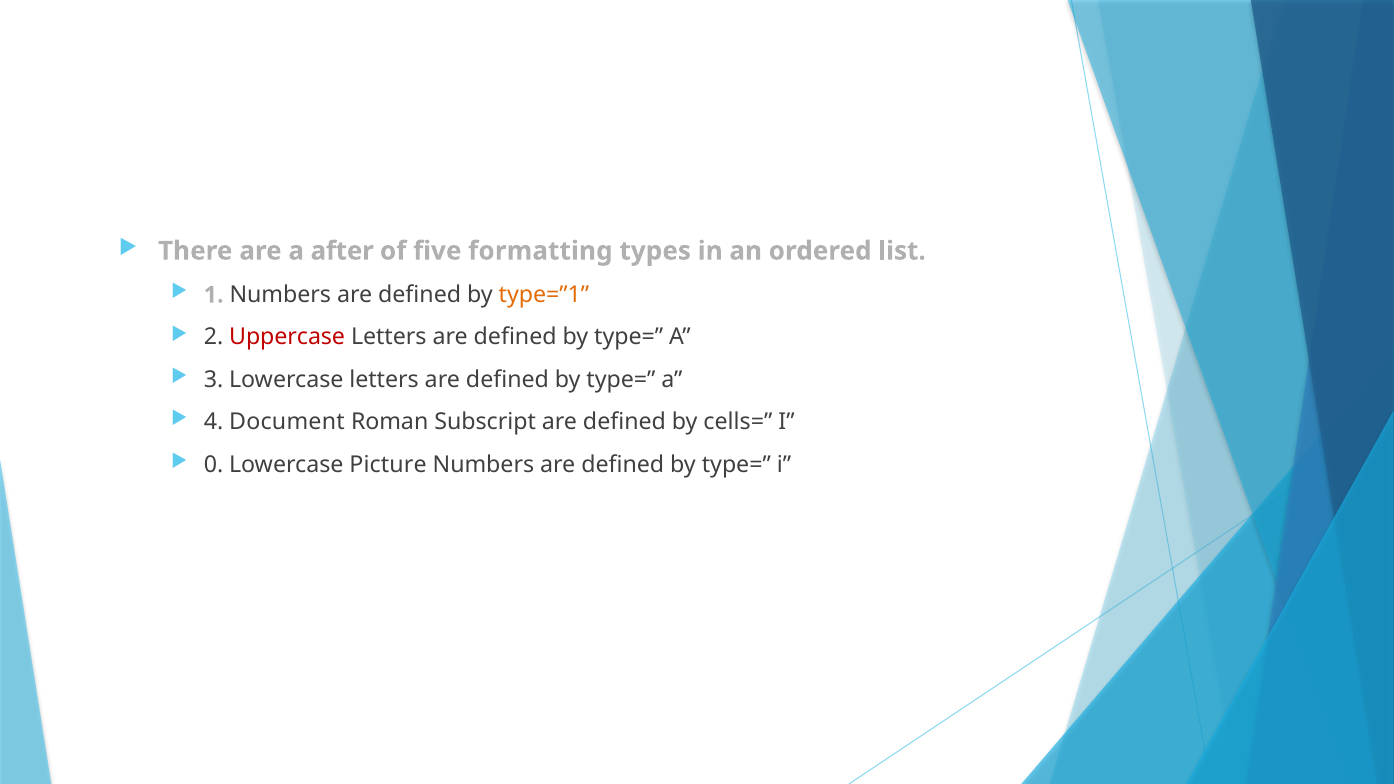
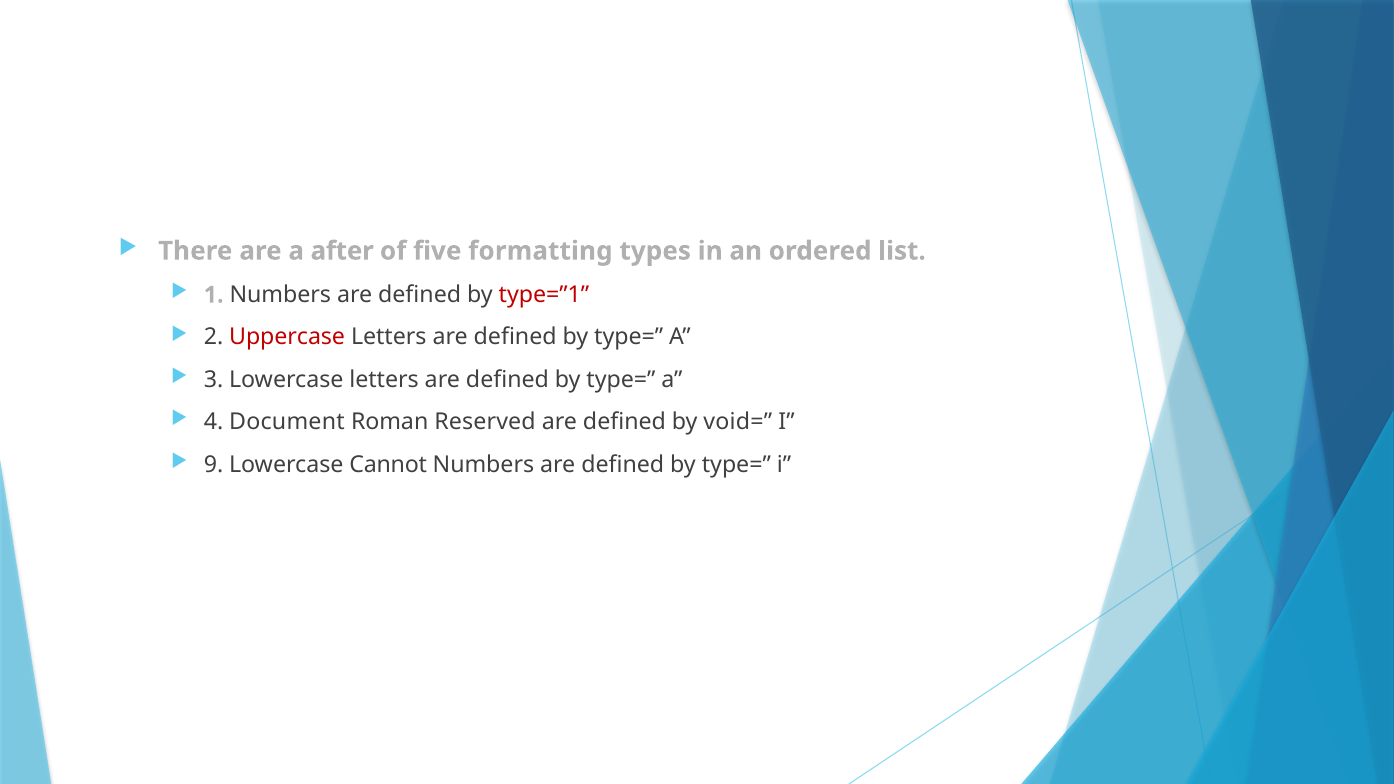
type=”1 colour: orange -> red
Subscript: Subscript -> Reserved
cells=: cells= -> void=
0: 0 -> 9
Picture: Picture -> Cannot
